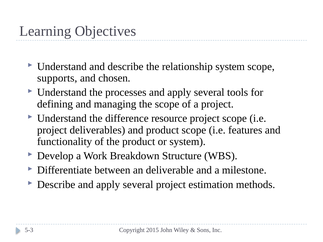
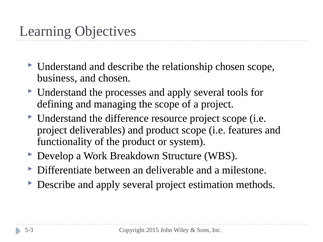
relationship system: system -> chosen
supports: supports -> business
